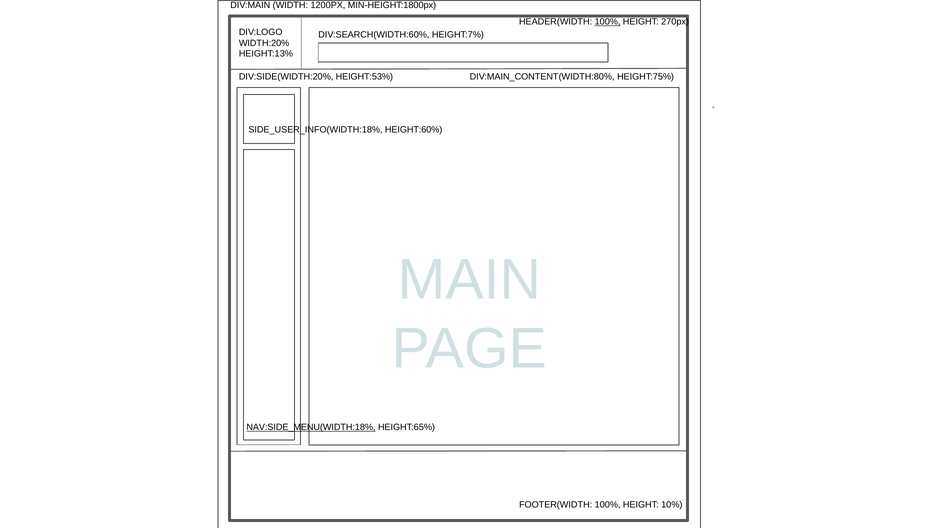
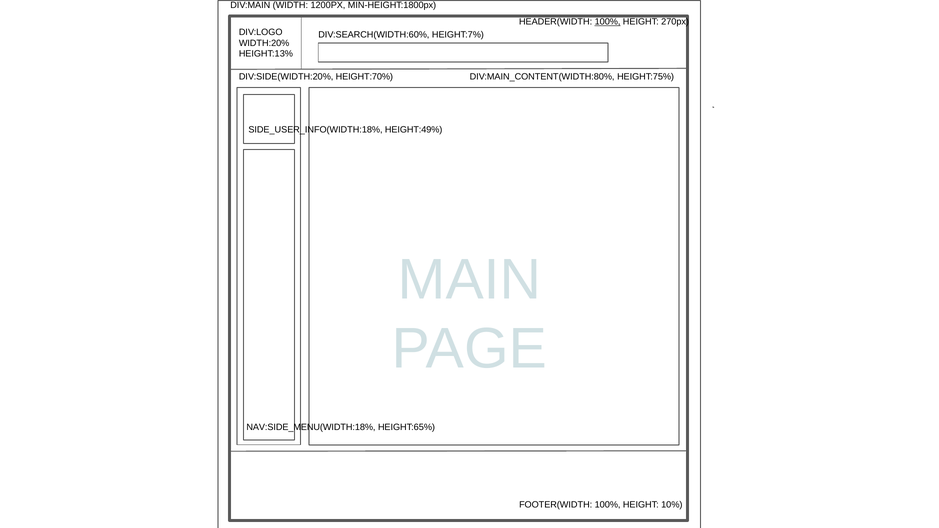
HEIGHT:53%: HEIGHT:53% -> HEIGHT:70%
HEIGHT:60%: HEIGHT:60% -> HEIGHT:49%
NAV:SIDE_MENU(WIDTH:18% underline: present -> none
